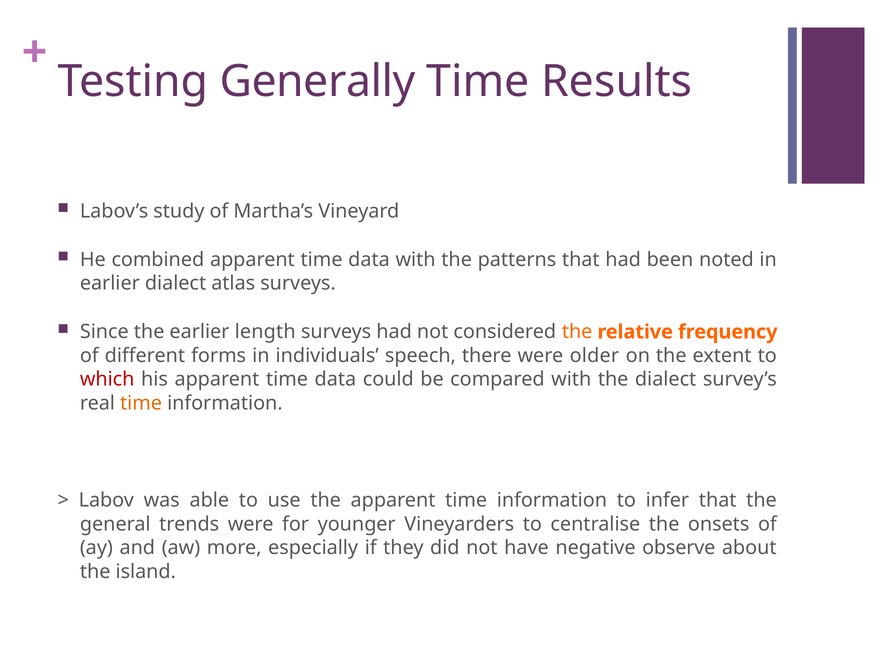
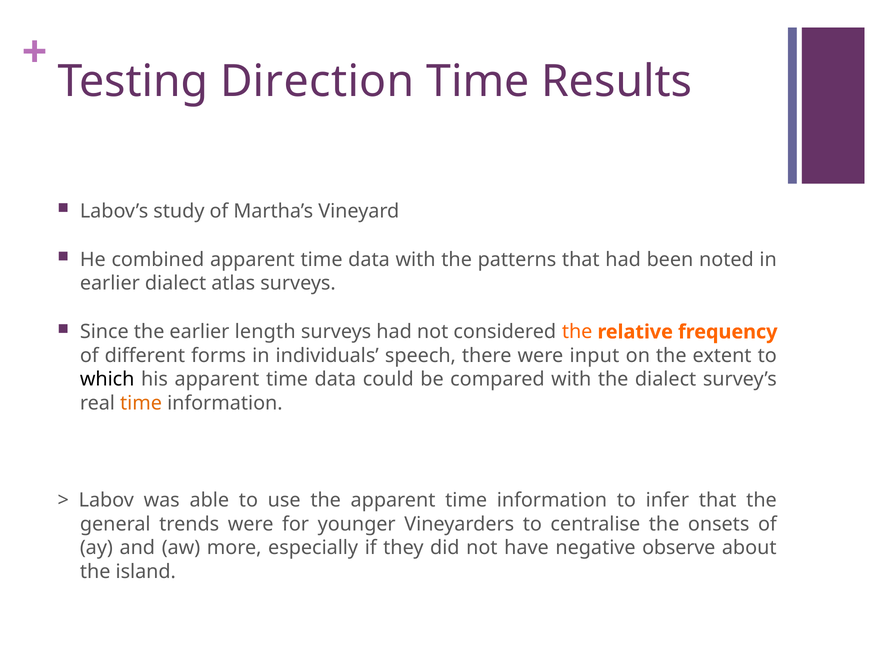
Generally: Generally -> Direction
older: older -> input
which colour: red -> black
